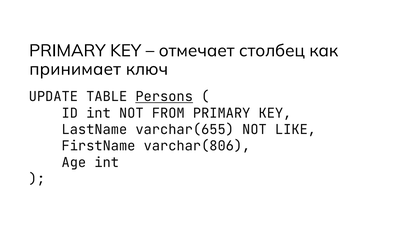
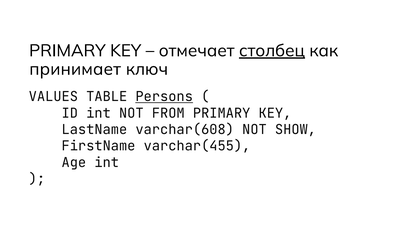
столбец underline: none -> present
UPDATE: UPDATE -> VALUES
varchar(655: varchar(655 -> varchar(608
LIKE: LIKE -> SHOW
varchar(806: varchar(806 -> varchar(455
